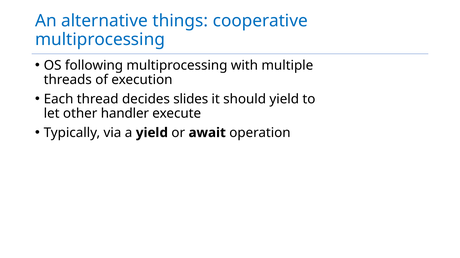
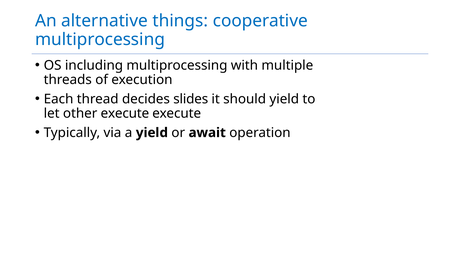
following: following -> including
other handler: handler -> execute
